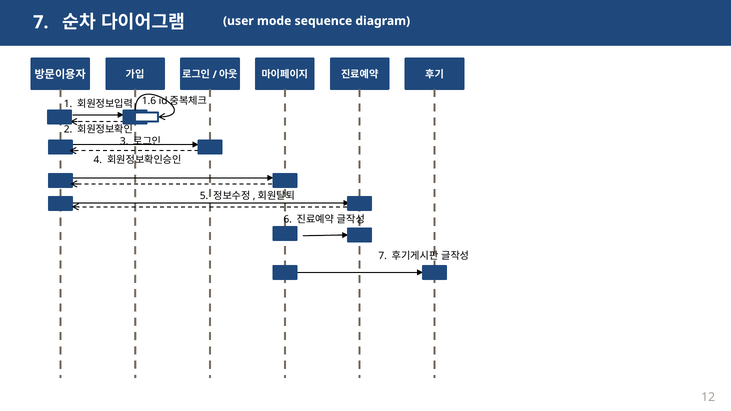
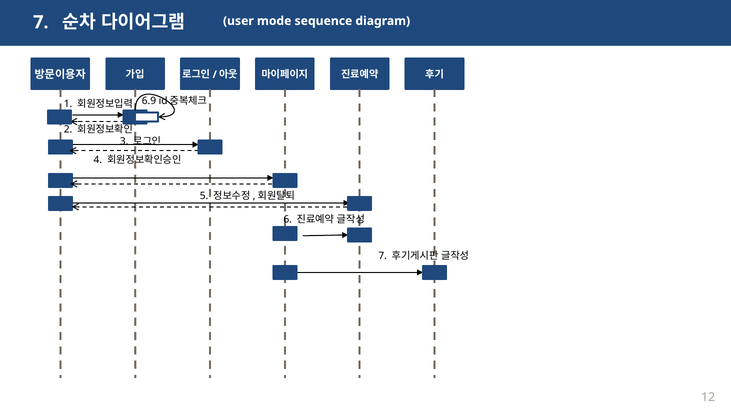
1.6: 1.6 -> 6.9
